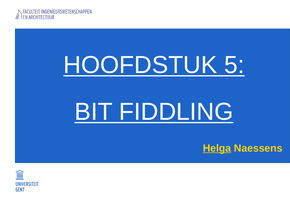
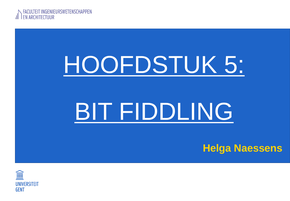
Helga underline: present -> none
